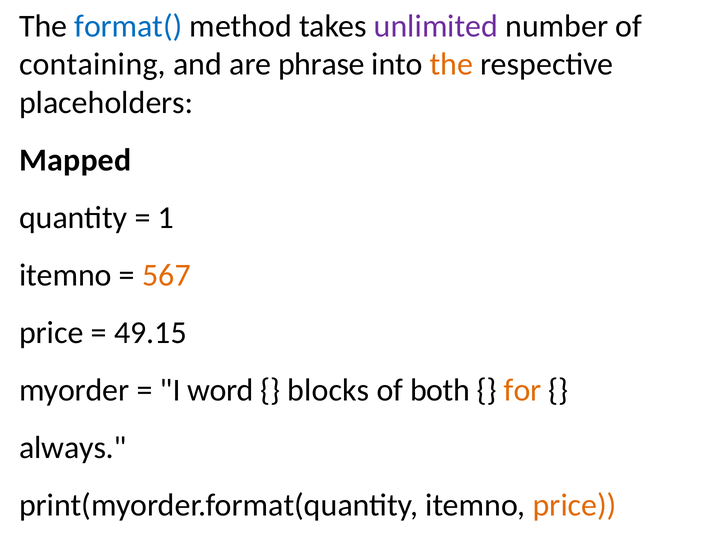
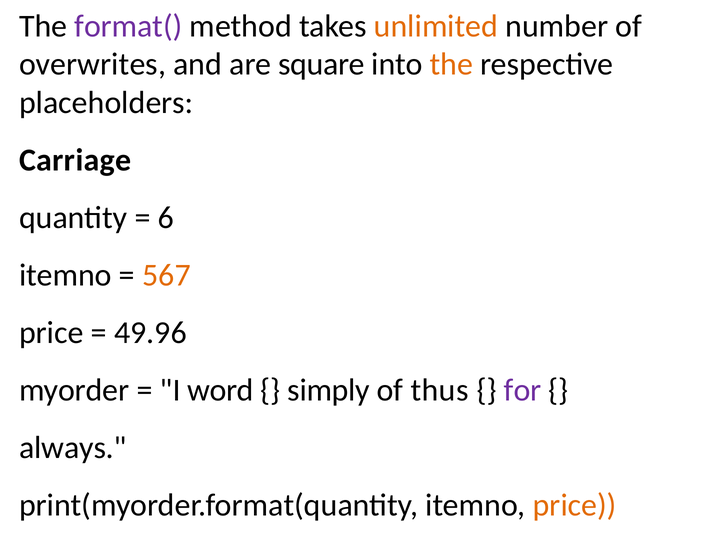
format( colour: blue -> purple
unlimited colour: purple -> orange
containing: containing -> overwrites
phrase: phrase -> square
Mapped: Mapped -> Carriage
1: 1 -> 6
49.15: 49.15 -> 49.96
blocks: blocks -> simply
both: both -> thus
for colour: orange -> purple
